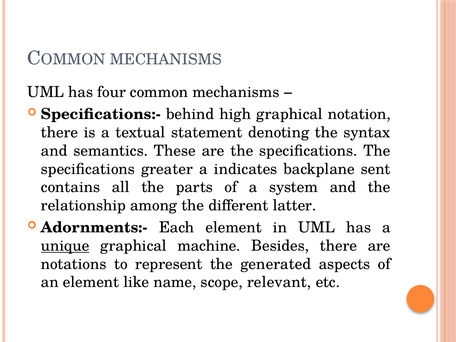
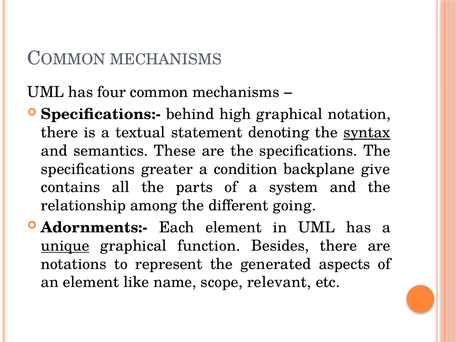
syntax underline: none -> present
indicates: indicates -> condition
sent: sent -> give
latter: latter -> going
machine: machine -> function
